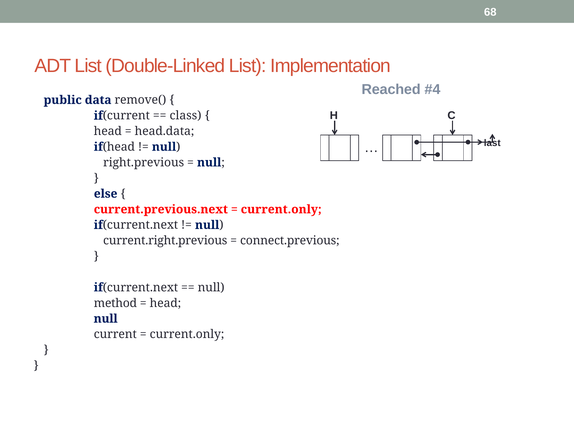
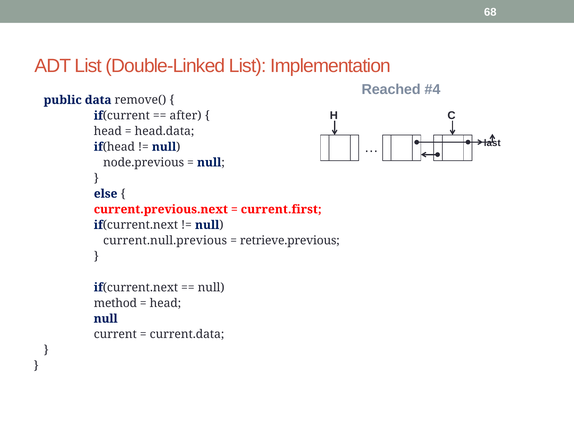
class: class -> after
right.previous: right.previous -> node.previous
current.only at (281, 210): current.only -> current.first
current.right.previous: current.right.previous -> current.null.previous
connect.previous: connect.previous -> retrieve.previous
current.only at (187, 335): current.only -> current.data
